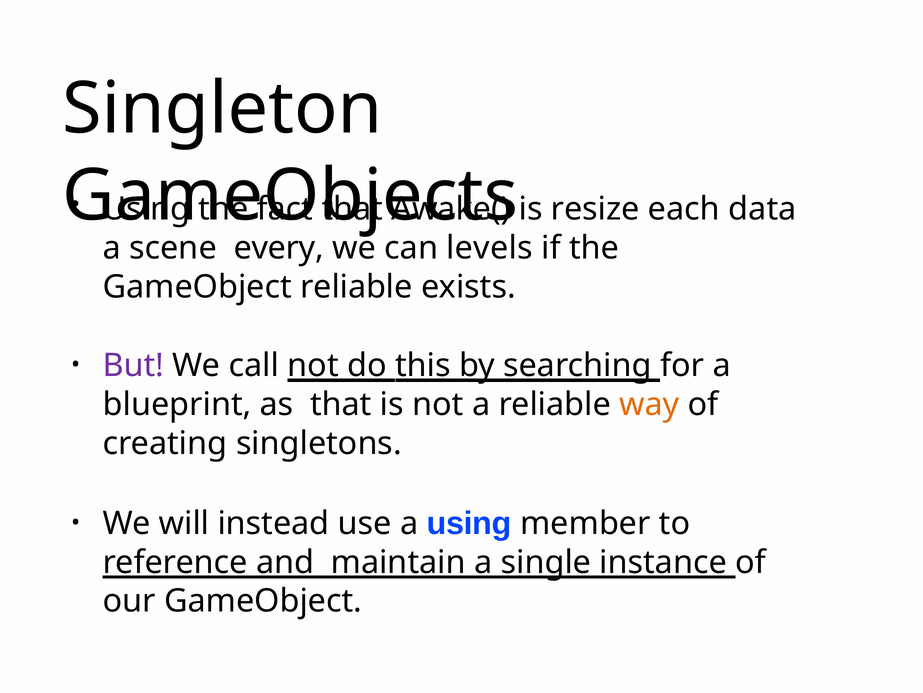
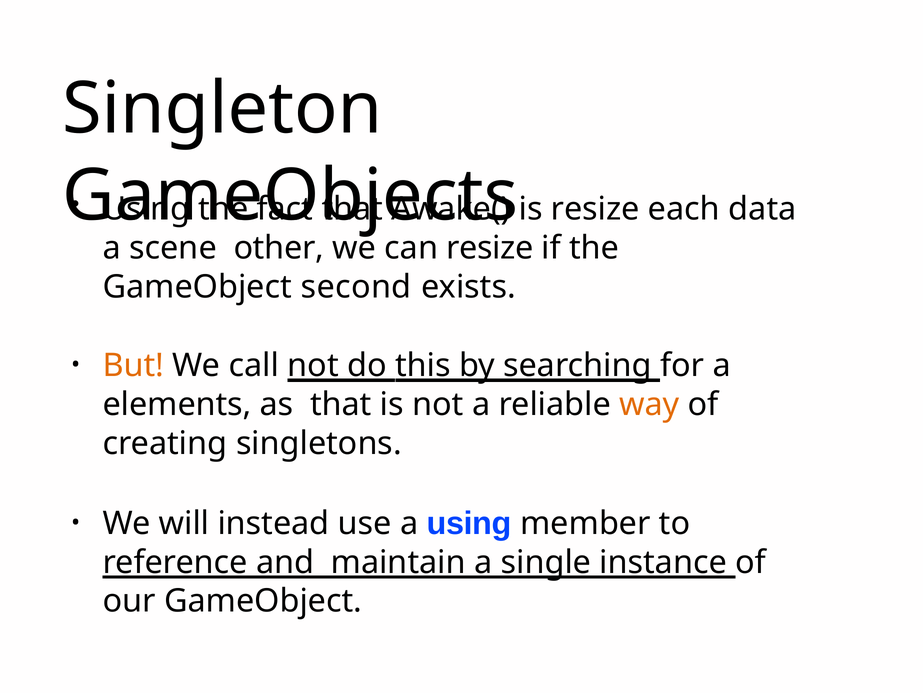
every: every -> other
can levels: levels -> resize
GameObject reliable: reliable -> second
But colour: purple -> orange
blueprint: blueprint -> elements
